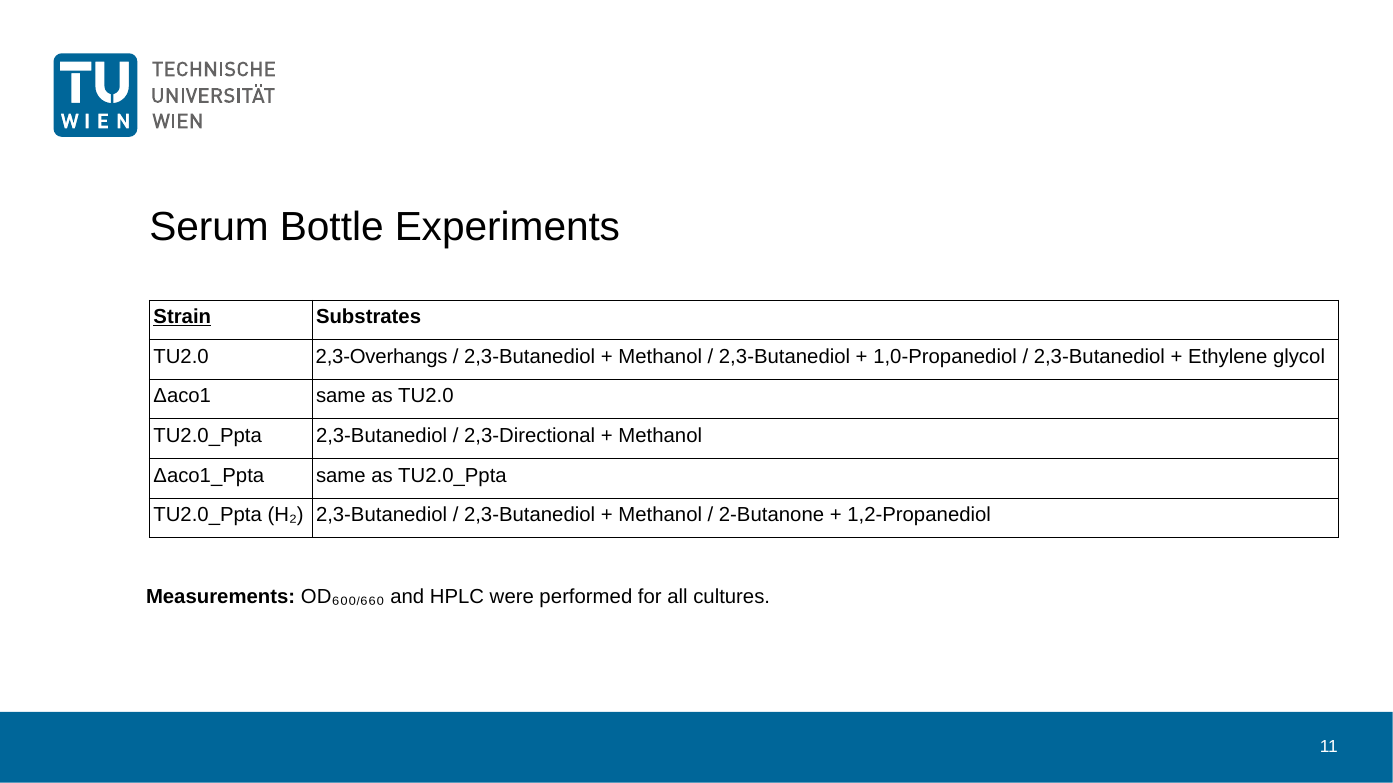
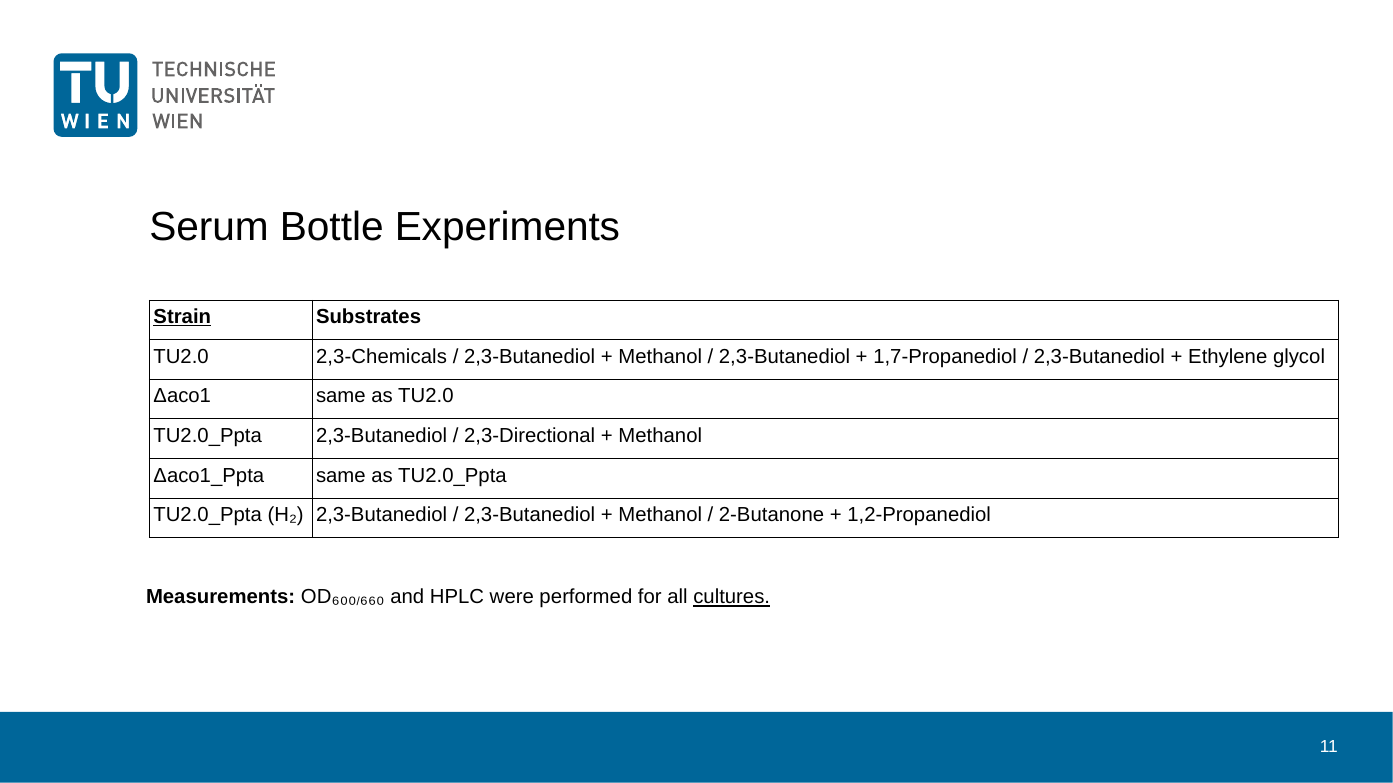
2,3-Overhangs: 2,3-Overhangs -> 2,3-Chemicals
1,0-Propanediol: 1,0-Propanediol -> 1,7-Propanediol
cultures underline: none -> present
